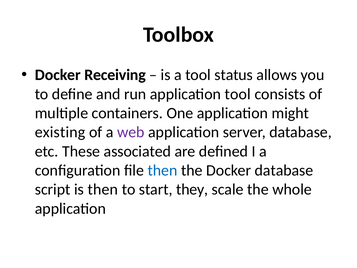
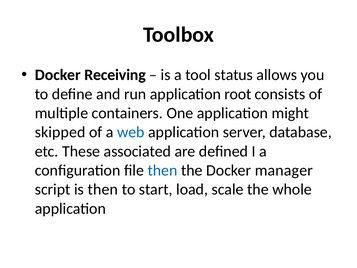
application tool: tool -> root
existing: existing -> skipped
web colour: purple -> blue
Docker database: database -> manager
they: they -> load
